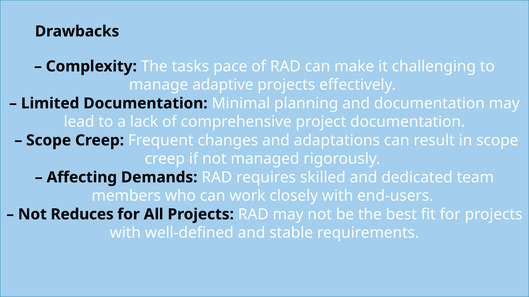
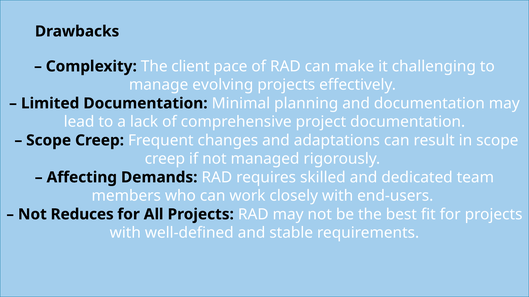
tasks: tasks -> client
adaptive: adaptive -> evolving
